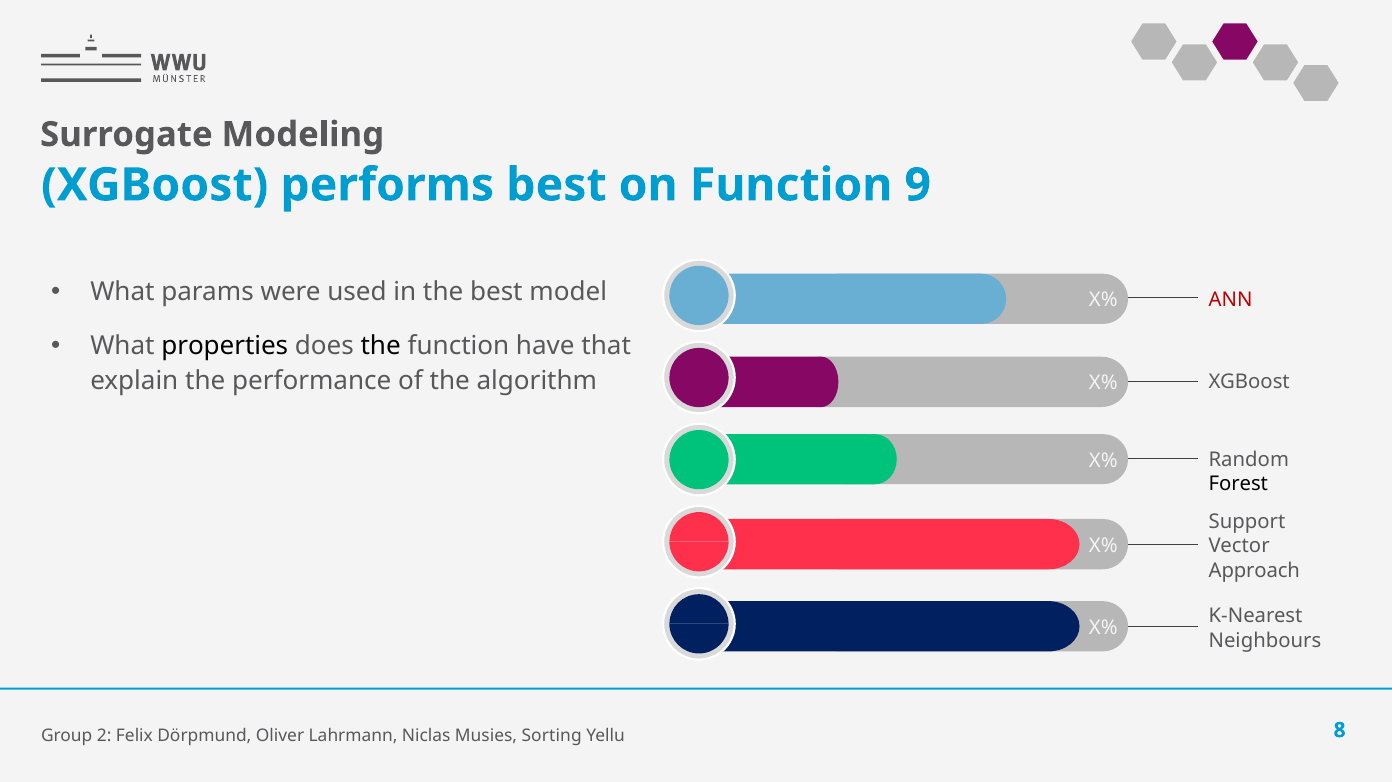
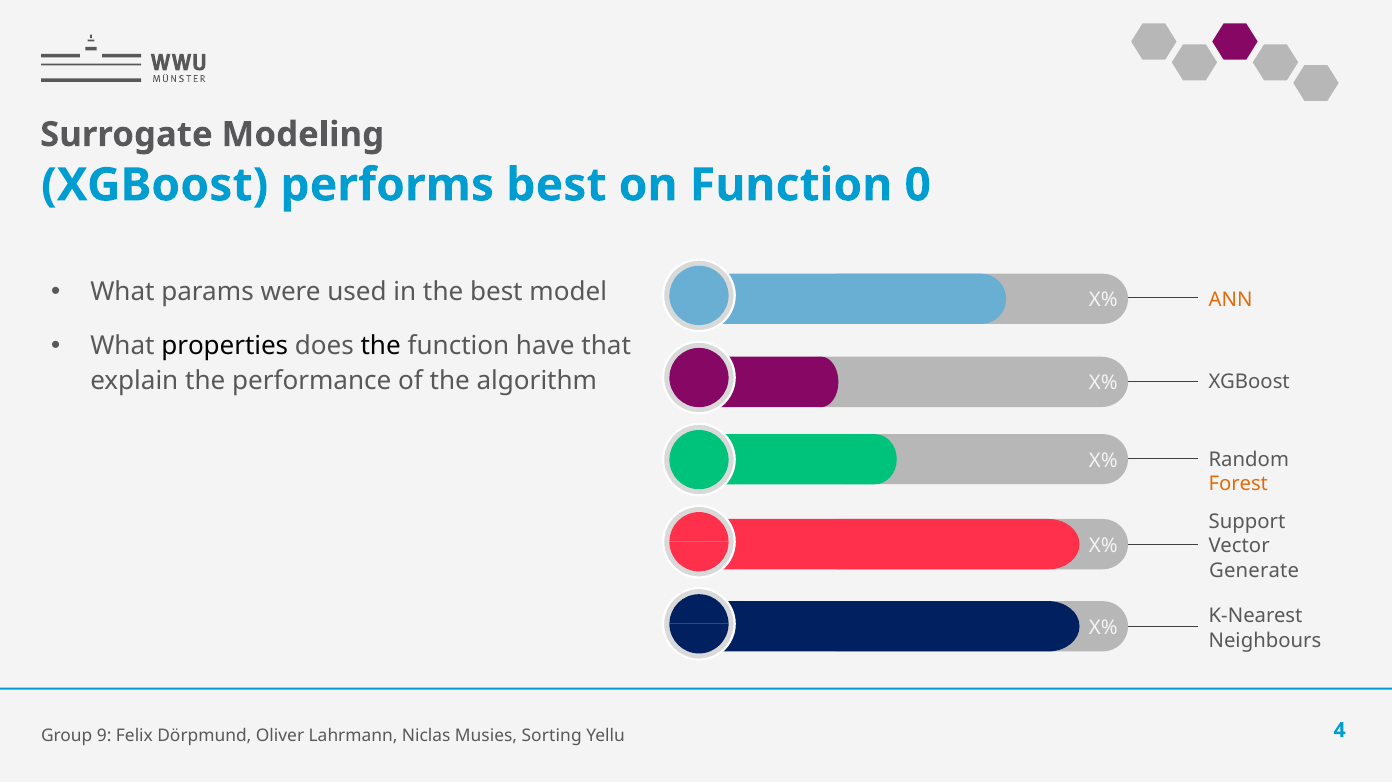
9: 9 -> 0
ANN colour: red -> orange
Forest colour: black -> orange
Approach: Approach -> Generate
2: 2 -> 9
8: 8 -> 4
